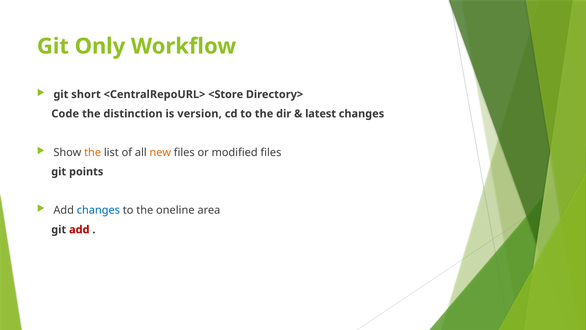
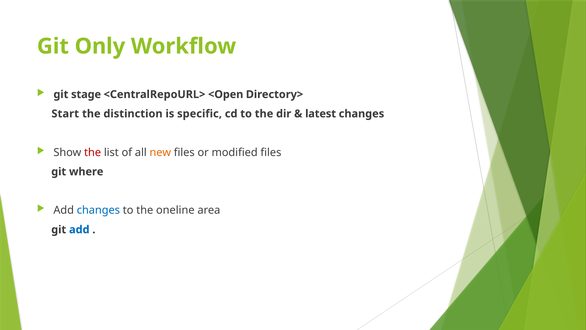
short: short -> stage
<Store: <Store -> <Open
Code: Code -> Start
version: version -> specific
the at (93, 152) colour: orange -> red
points: points -> where
add at (79, 229) colour: red -> blue
